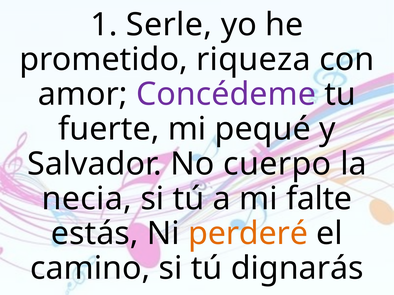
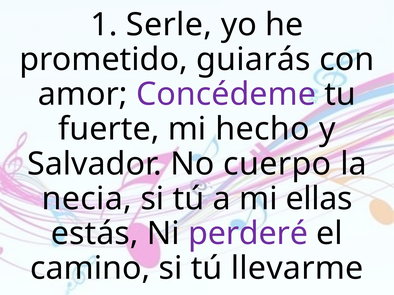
riqueza: riqueza -> guiarás
pequé: pequé -> hecho
falte: falte -> ellas
perderé colour: orange -> purple
dignarás: dignarás -> llevarme
